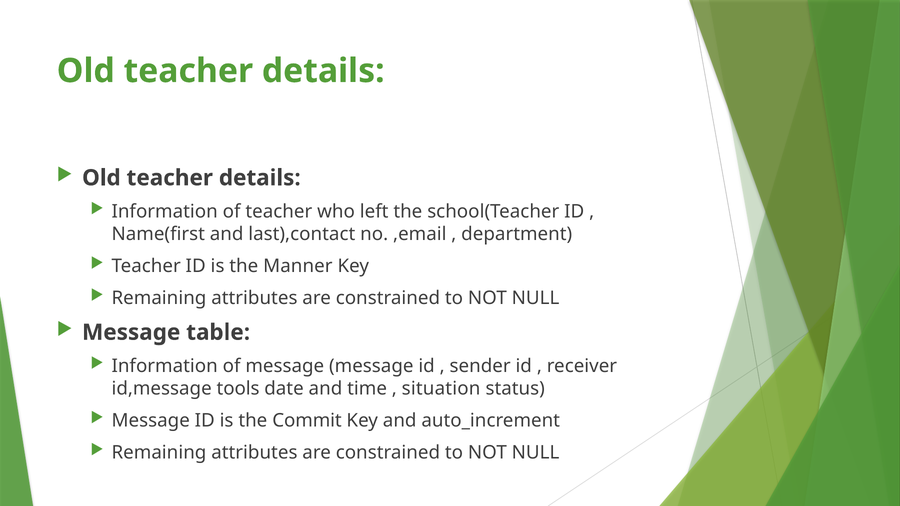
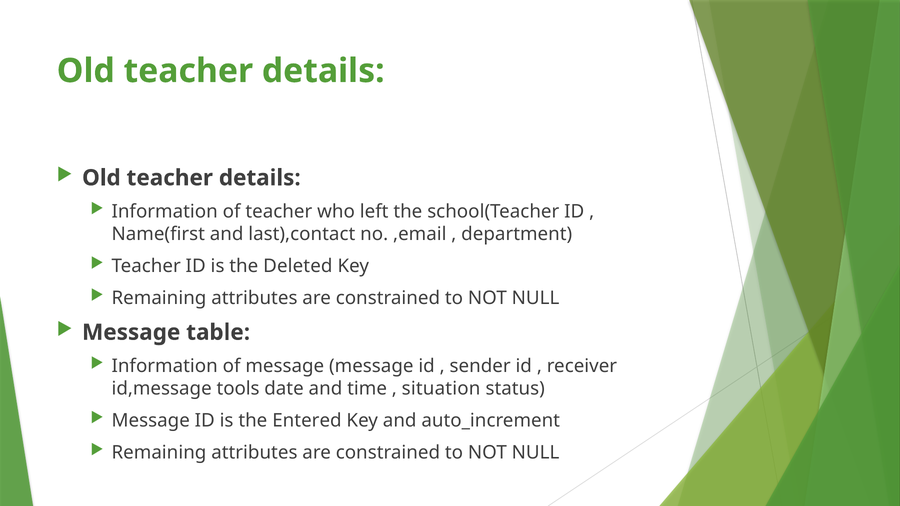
Manner: Manner -> Deleted
Commit: Commit -> Entered
